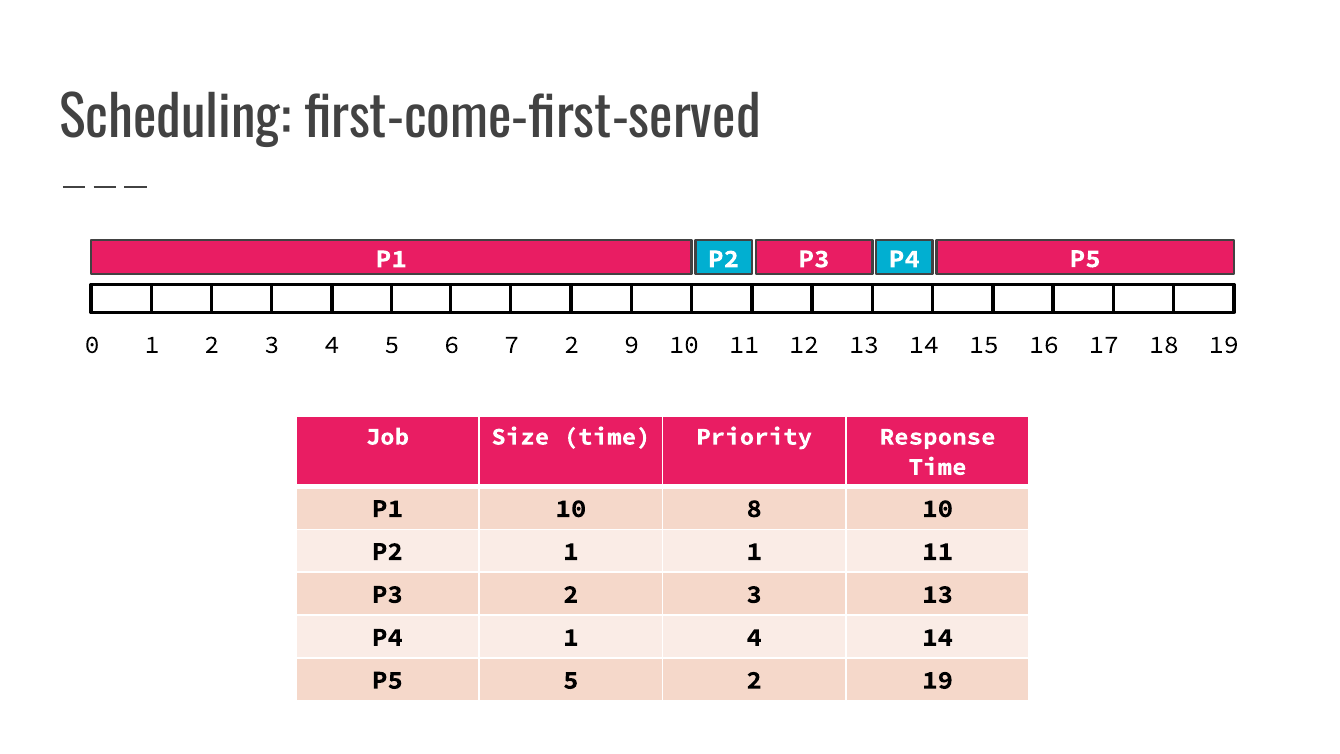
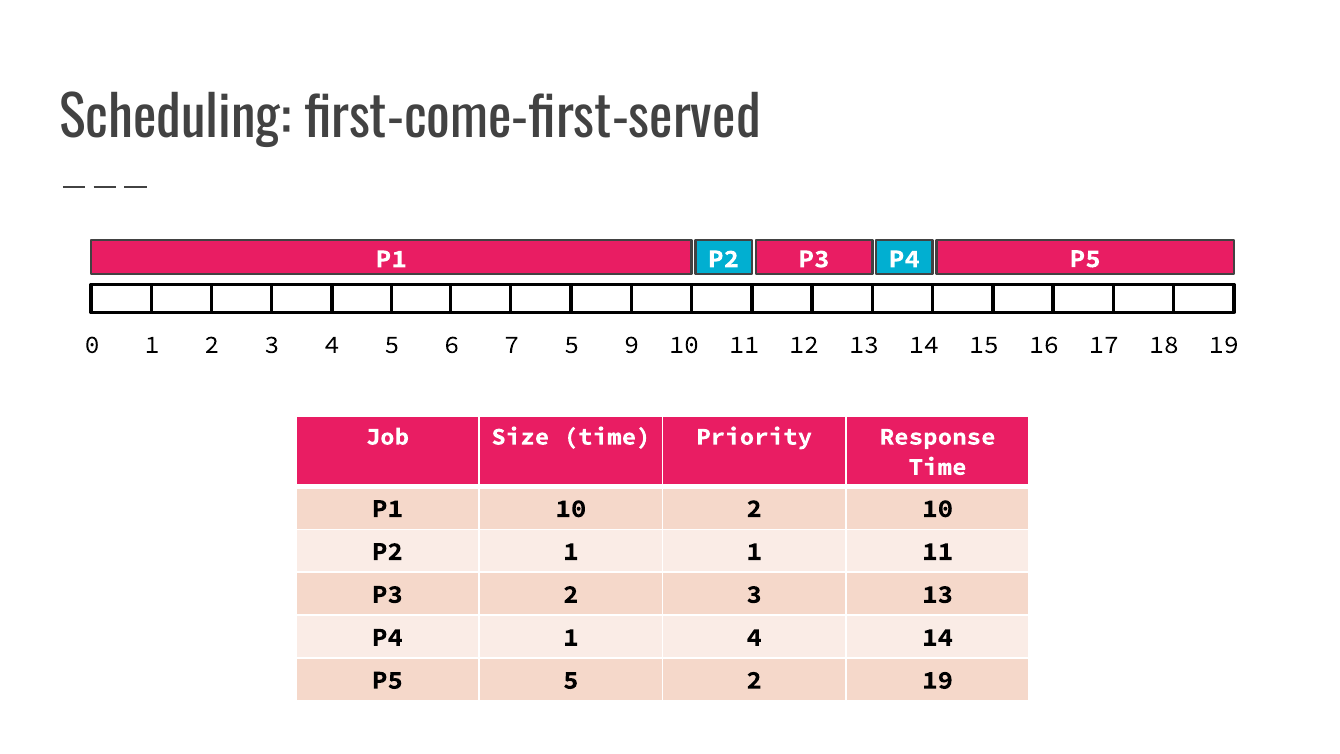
7 2: 2 -> 5
10 8: 8 -> 2
